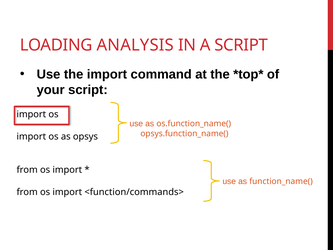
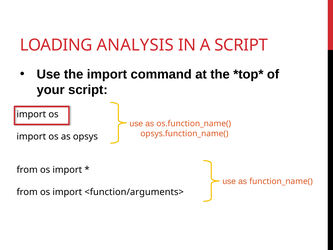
<function/commands>: <function/commands> -> <function/arguments>
